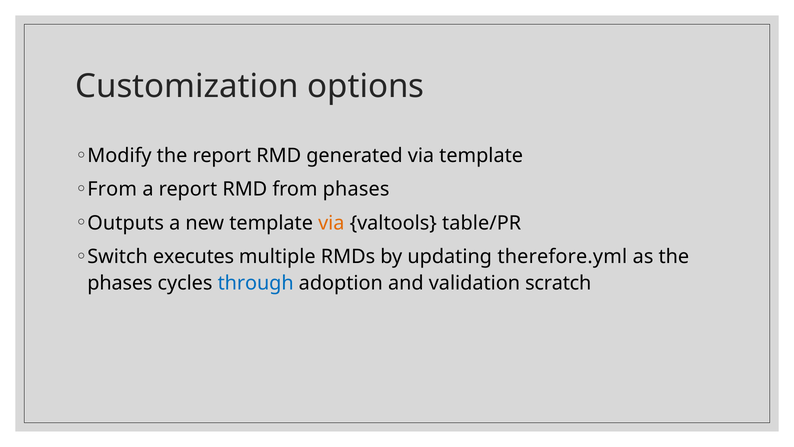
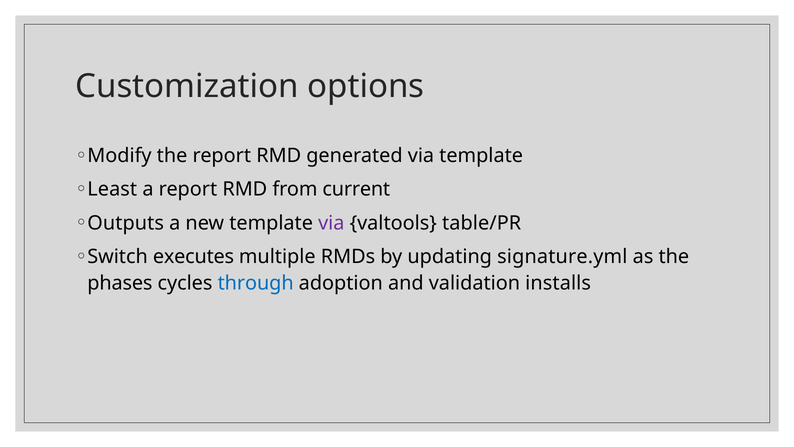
From at (112, 189): From -> Least
from phases: phases -> current
via at (331, 223) colour: orange -> purple
therefore.yml: therefore.yml -> signature.yml
scratch: scratch -> installs
